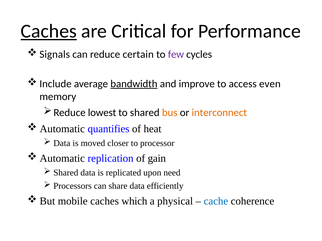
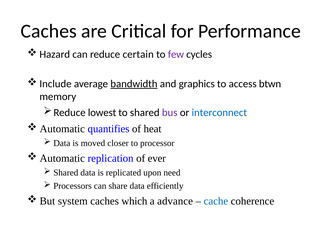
Caches at (49, 31) underline: present -> none
Signals: Signals -> Hazard
improve: improve -> graphics
even: even -> btwn
bus colour: orange -> purple
interconnect colour: orange -> blue
gain: gain -> ever
mobile: mobile -> system
physical: physical -> advance
